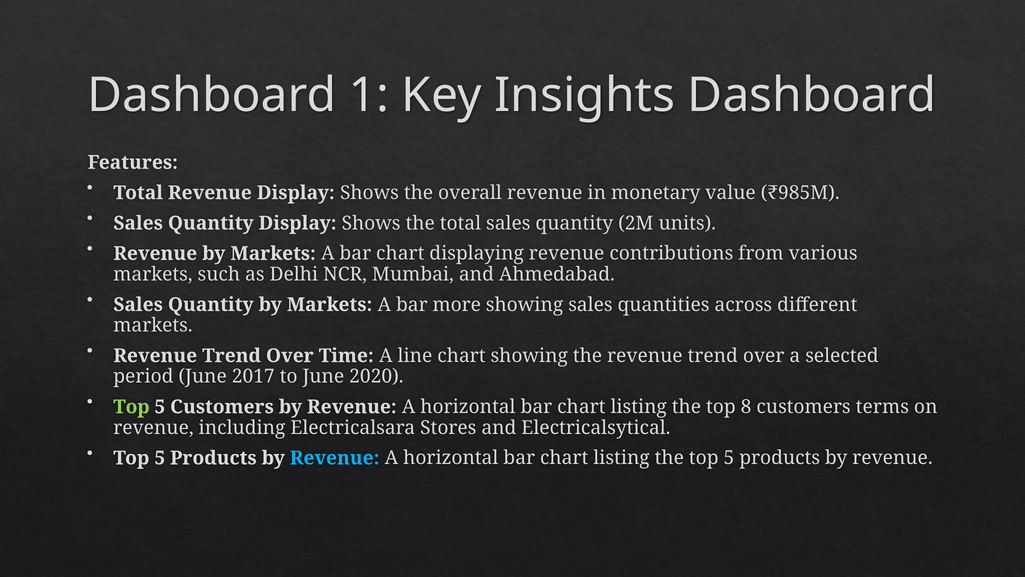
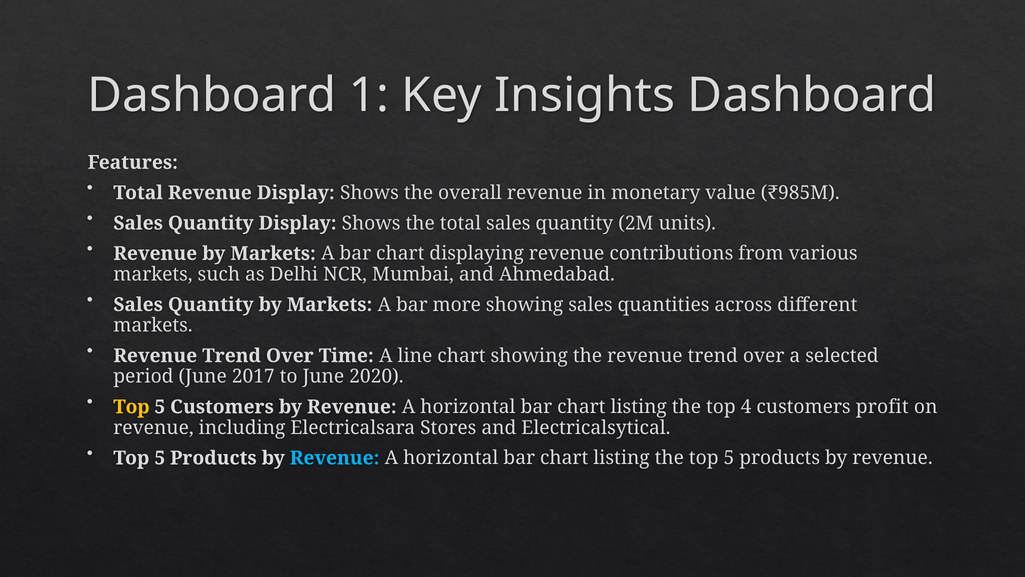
Top at (131, 407) colour: light green -> yellow
8: 8 -> 4
terms: terms -> profit
